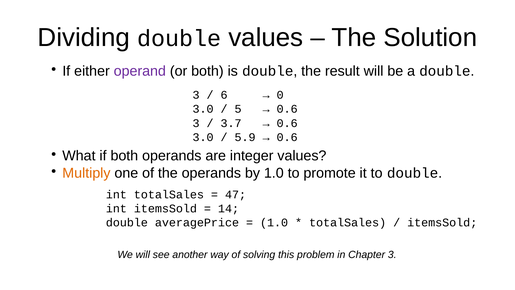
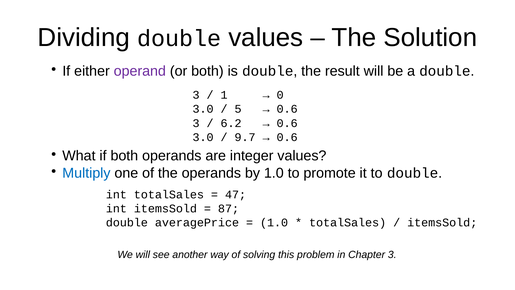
6: 6 -> 1
3.7: 3.7 -> 6.2
5.9: 5.9 -> 9.7
Multiply colour: orange -> blue
14: 14 -> 87
